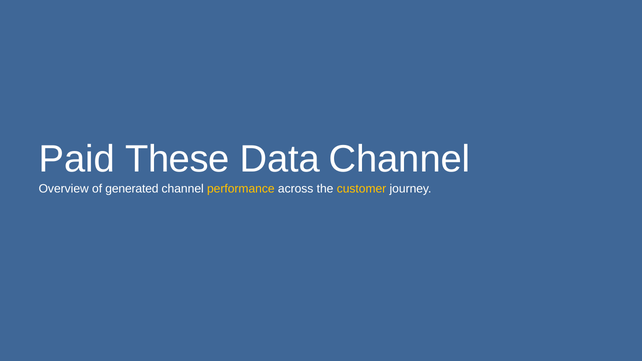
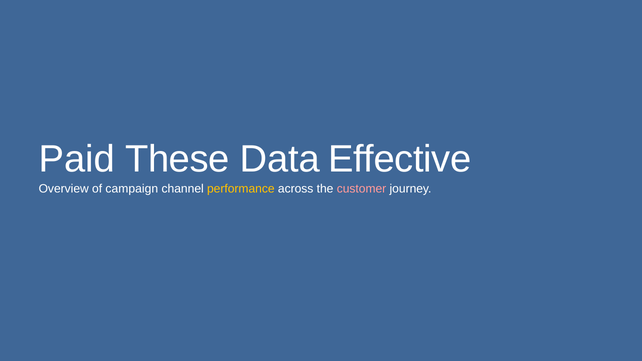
Data Channel: Channel -> Effective
generated: generated -> campaign
customer colour: yellow -> pink
